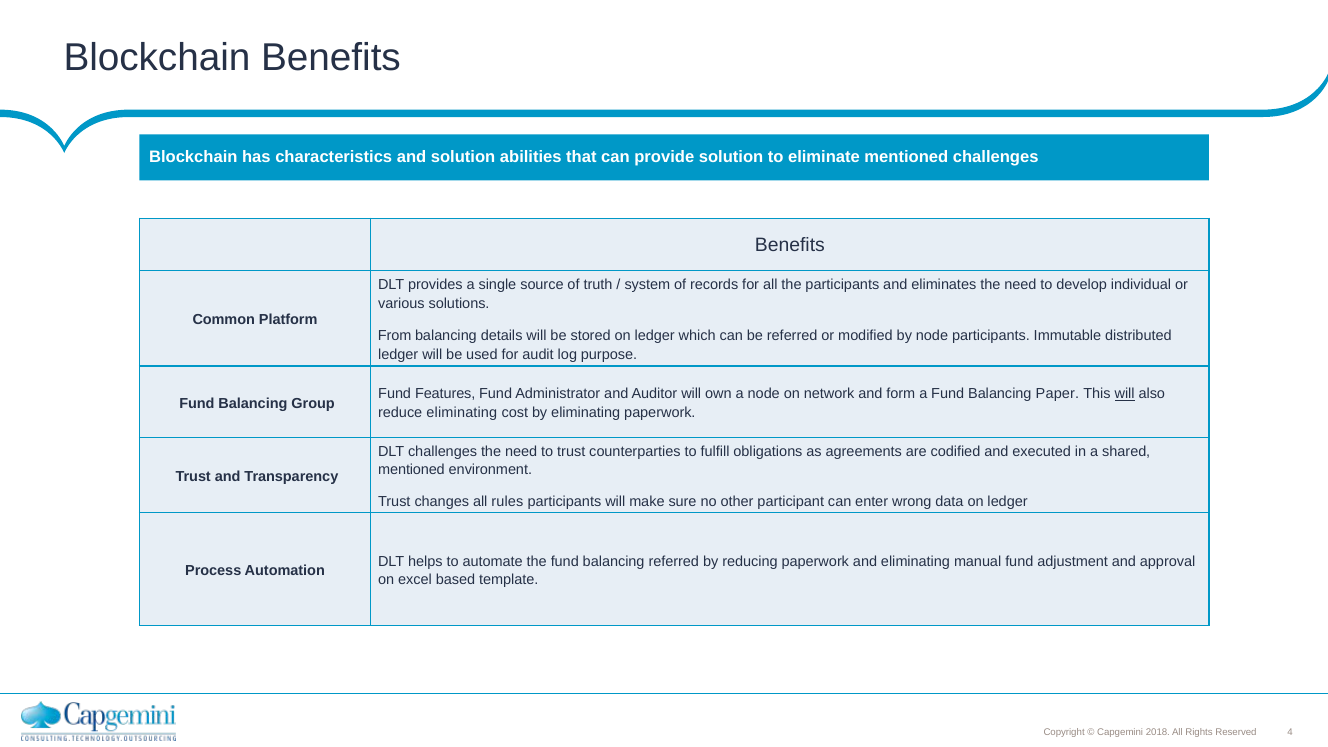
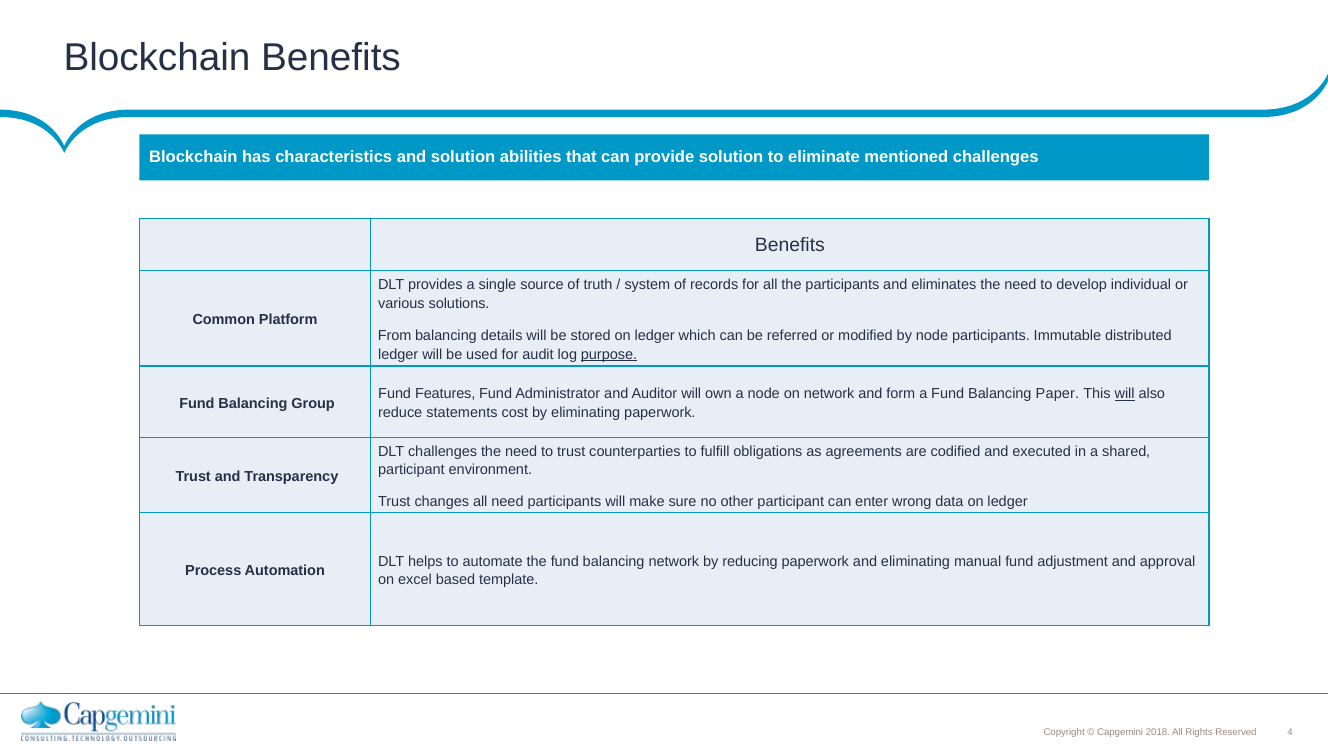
purpose underline: none -> present
reduce eliminating: eliminating -> statements
mentioned at (412, 470): mentioned -> participant
all rules: rules -> need
balancing referred: referred -> network
